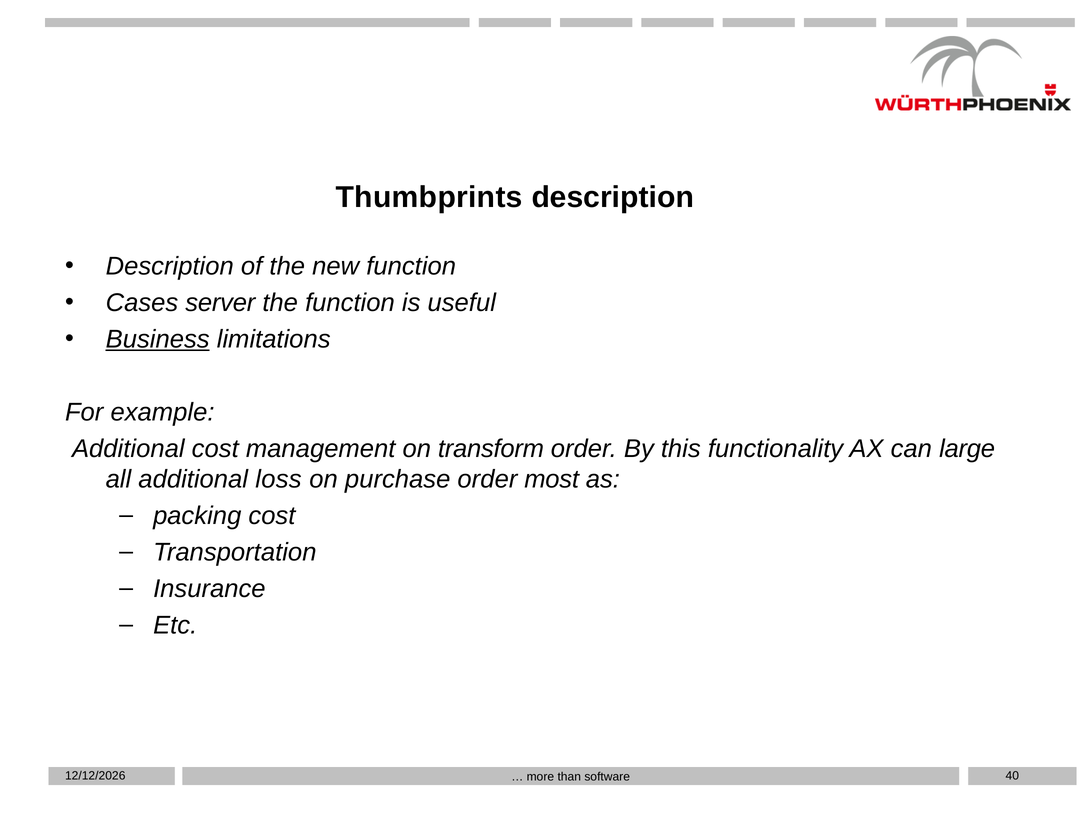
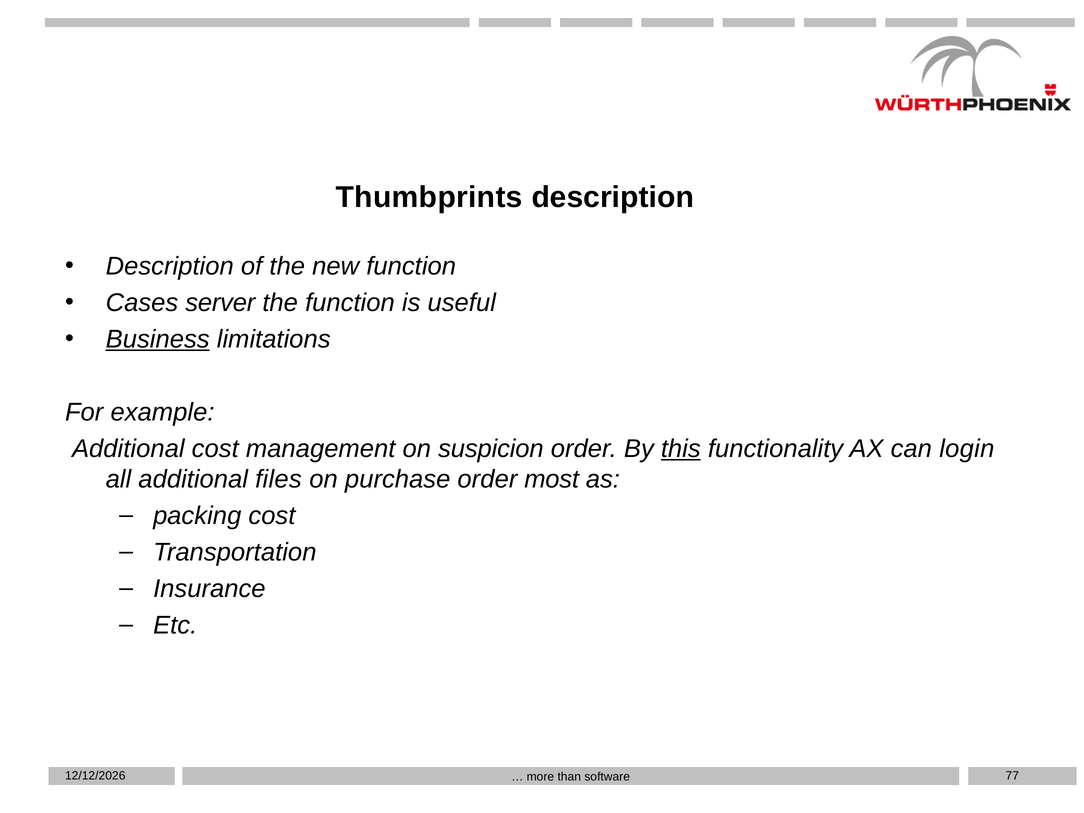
transform: transform -> suspicion
this underline: none -> present
large: large -> login
loss: loss -> files
40: 40 -> 77
